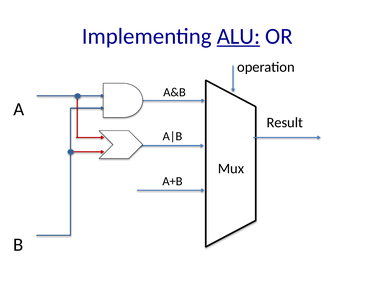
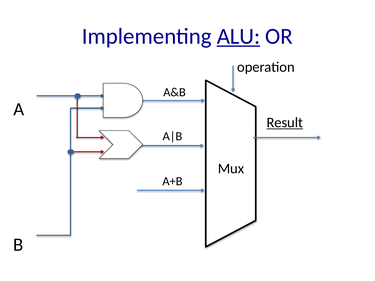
Result underline: none -> present
